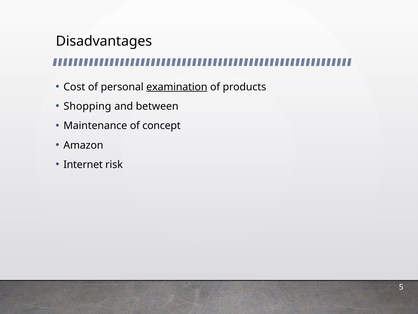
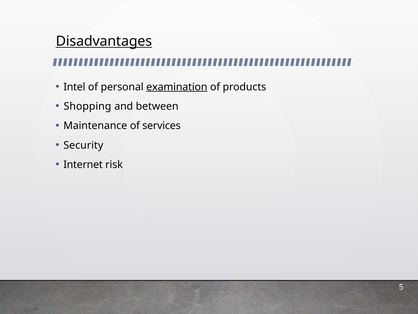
Disadvantages underline: none -> present
Cost: Cost -> Intel
concept: concept -> services
Amazon: Amazon -> Security
